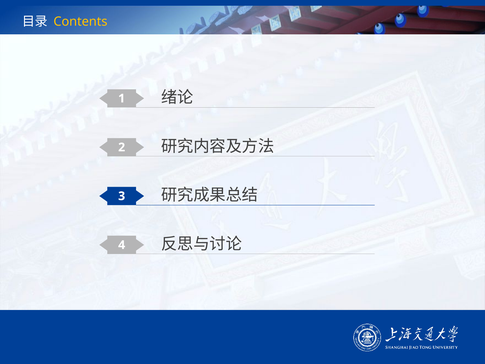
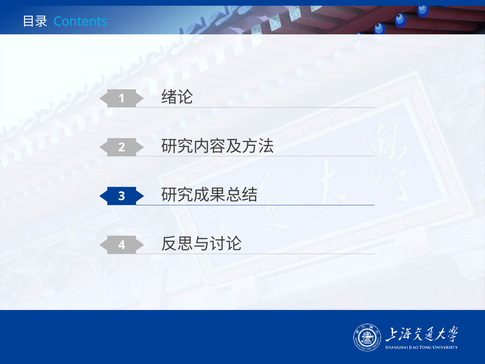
Contents colour: yellow -> light blue
